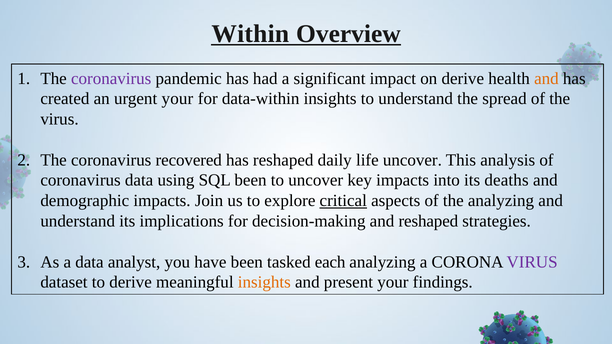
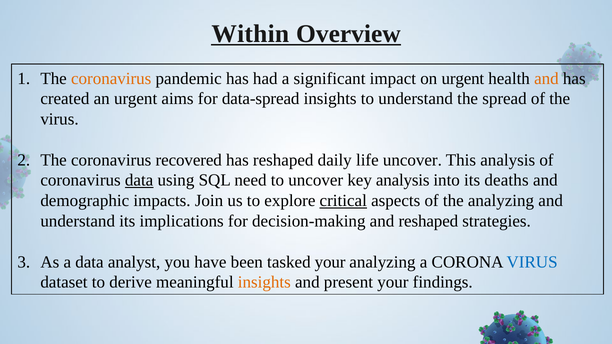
coronavirus at (111, 78) colour: purple -> orange
on derive: derive -> urgent
urgent your: your -> aims
data-within: data-within -> data-spread
data at (139, 180) underline: none -> present
SQL been: been -> need
key impacts: impacts -> analysis
tasked each: each -> your
VIRUS at (532, 262) colour: purple -> blue
